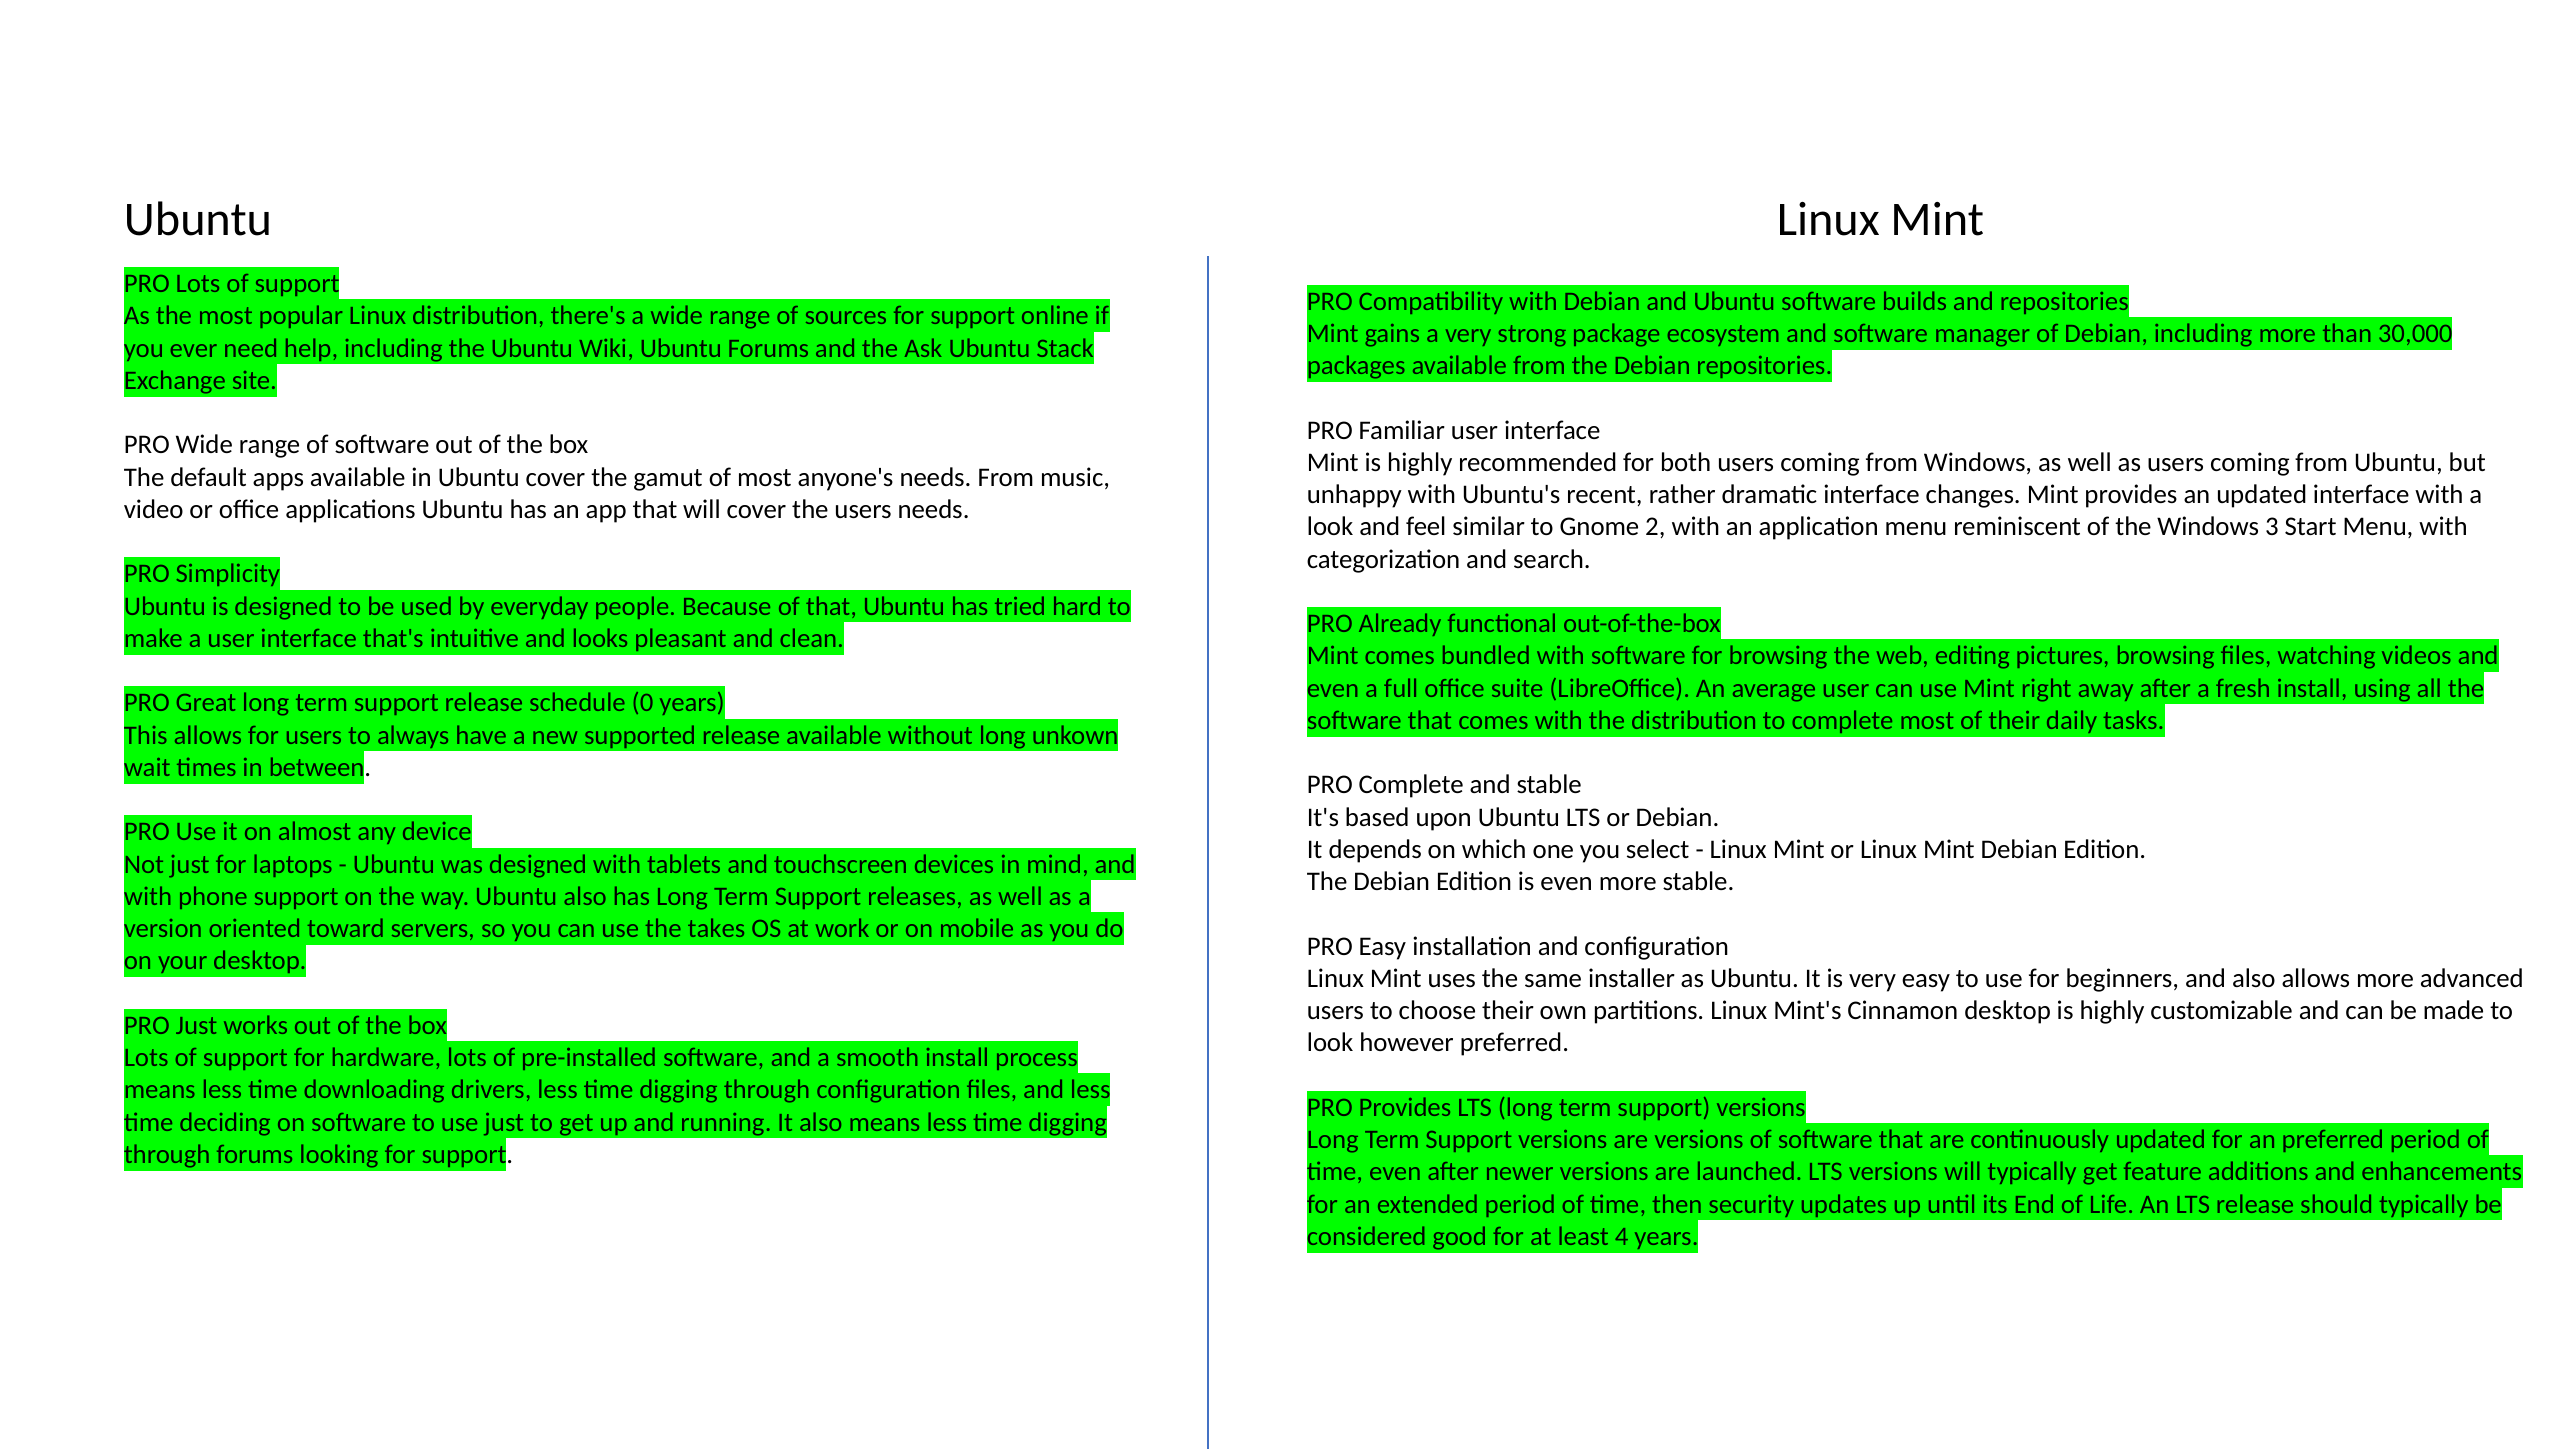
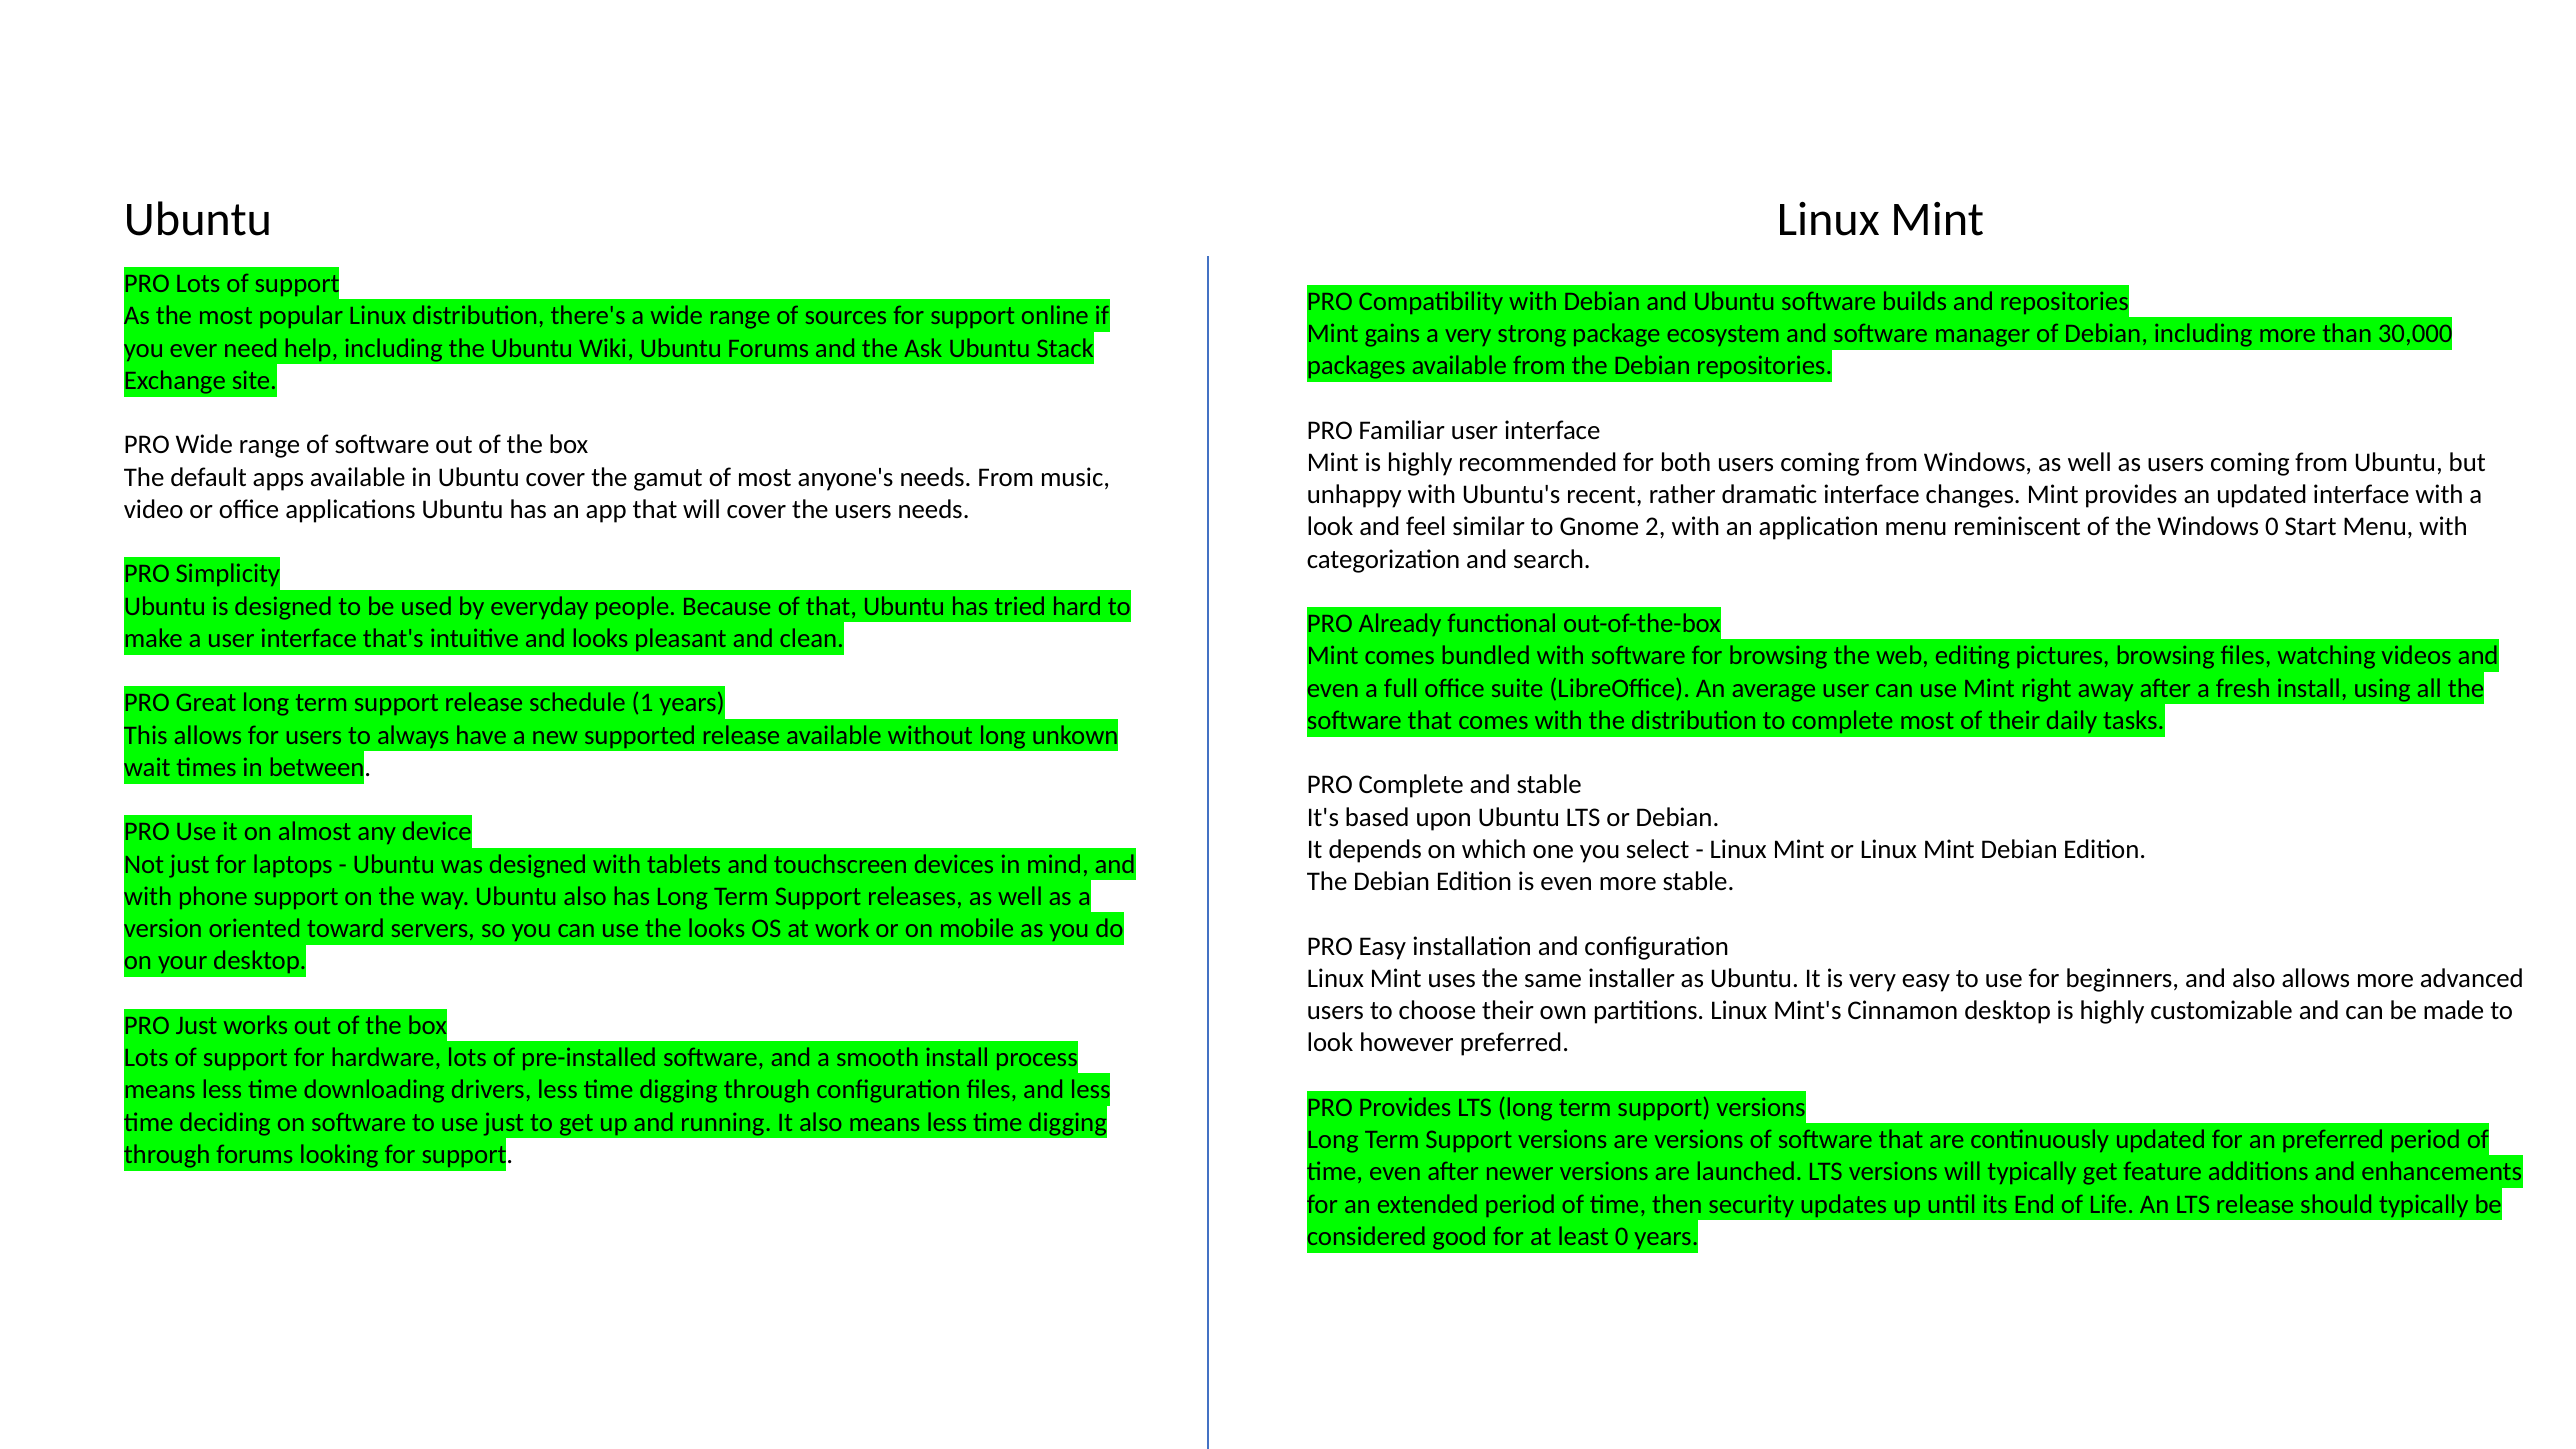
Windows 3: 3 -> 0
0: 0 -> 1
the takes: takes -> looks
least 4: 4 -> 0
